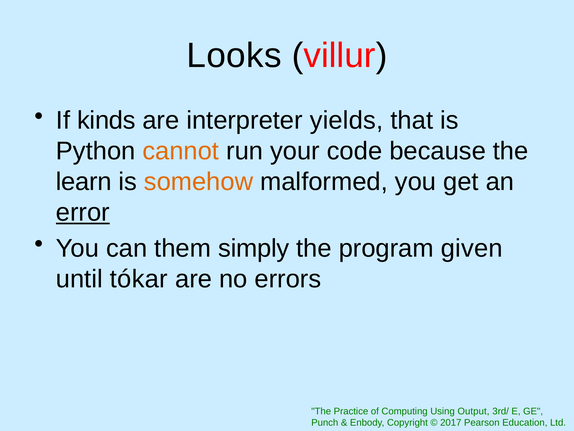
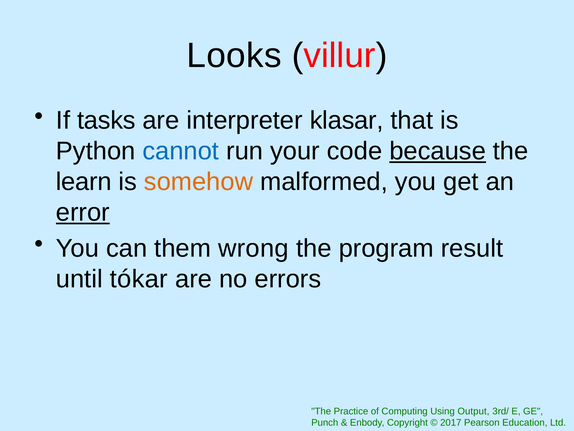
kinds: kinds -> tasks
yields: yields -> klasar
cannot colour: orange -> blue
because underline: none -> present
simply: simply -> wrong
given: given -> result
